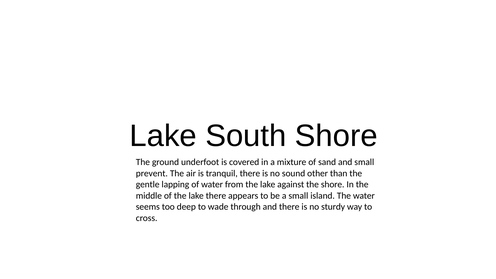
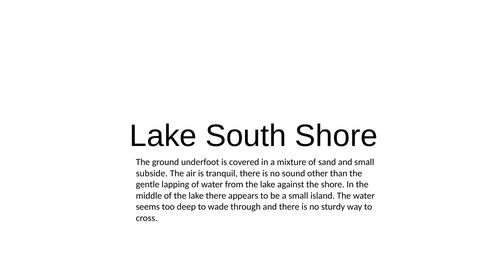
prevent: prevent -> subside
